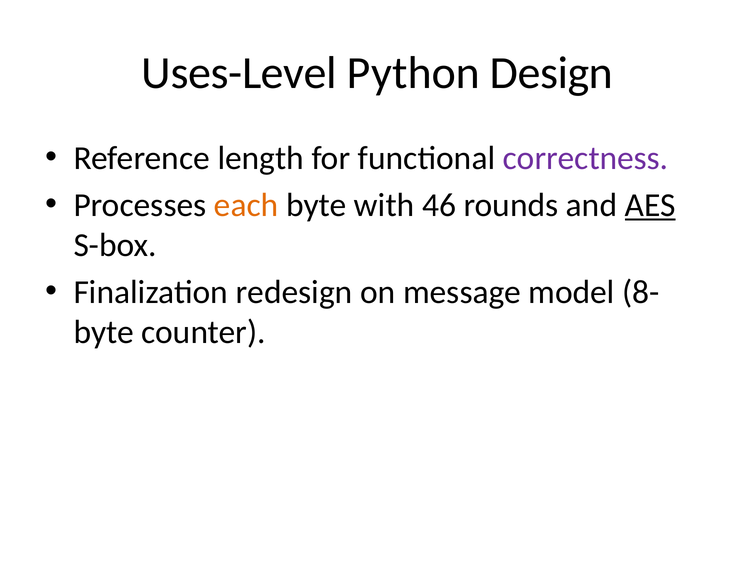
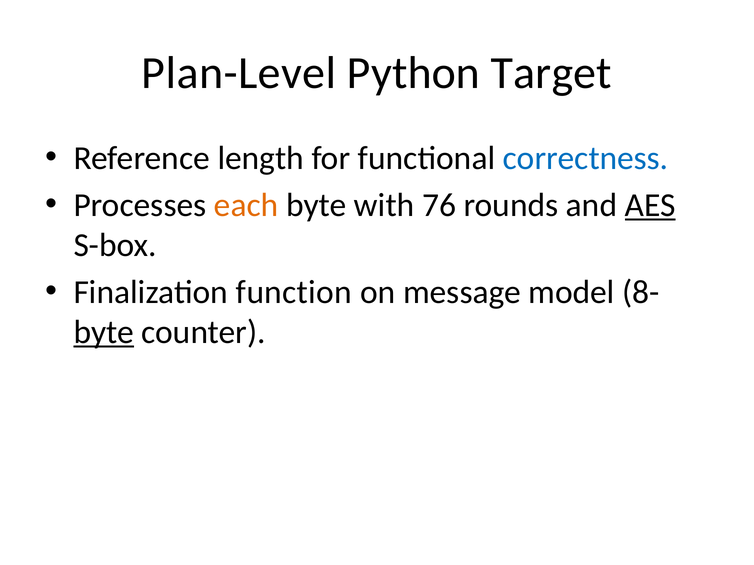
Uses-Level: Uses-Level -> Plan-Level
Design: Design -> Target
correctness colour: purple -> blue
46: 46 -> 76
redesign: redesign -> function
byte at (104, 333) underline: none -> present
